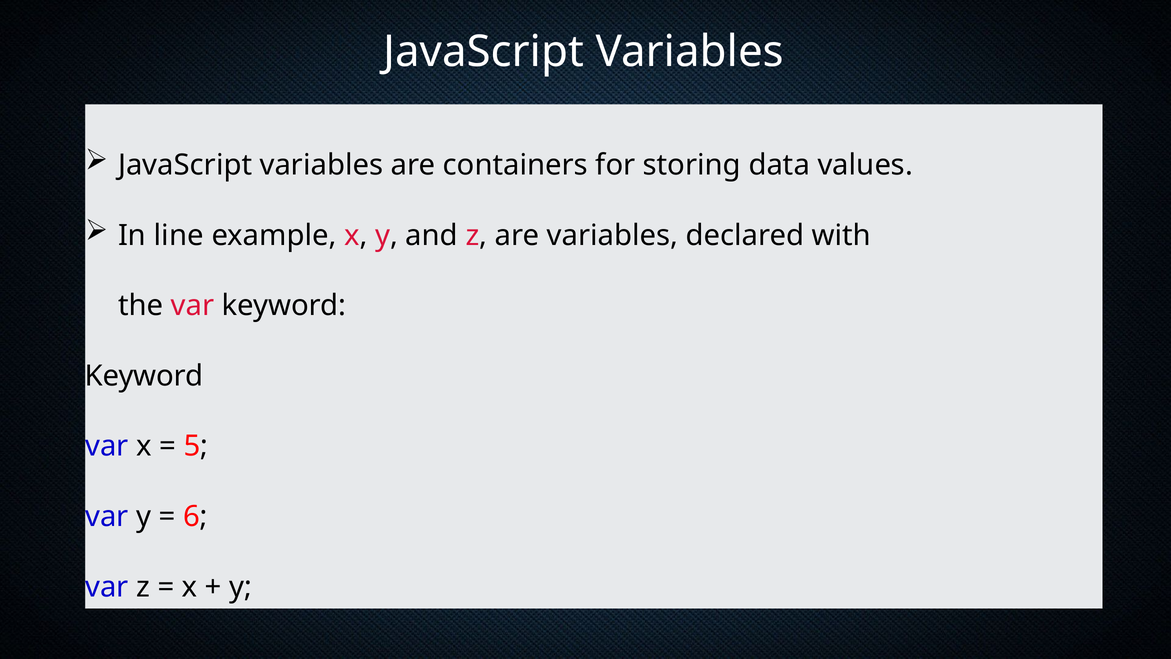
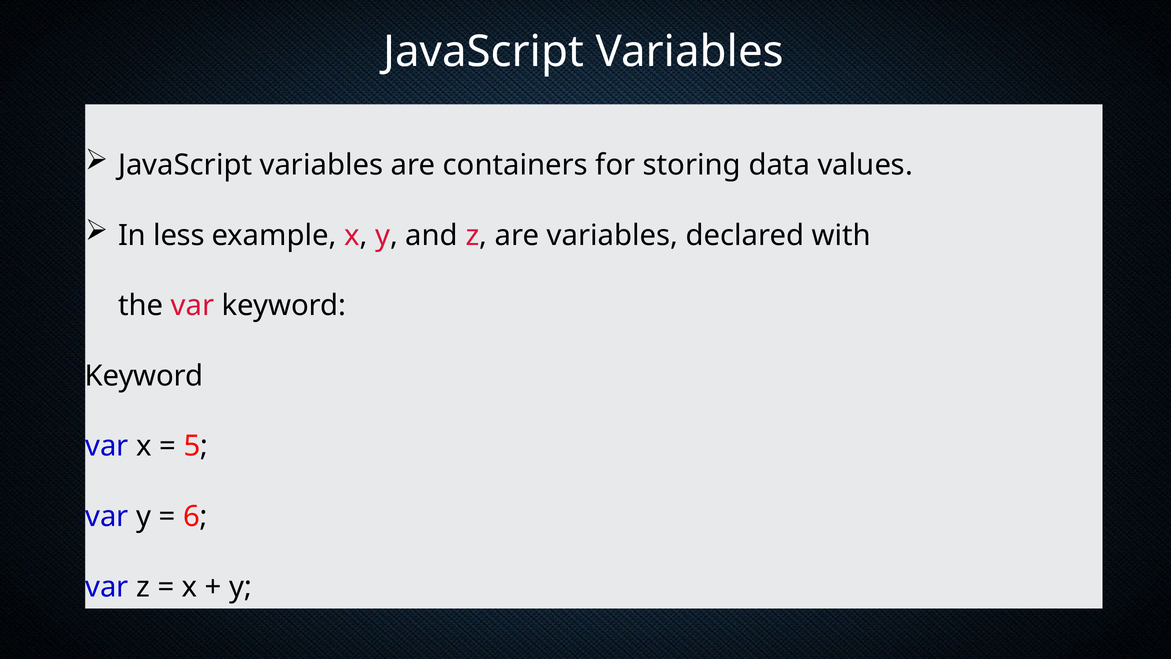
line: line -> less
